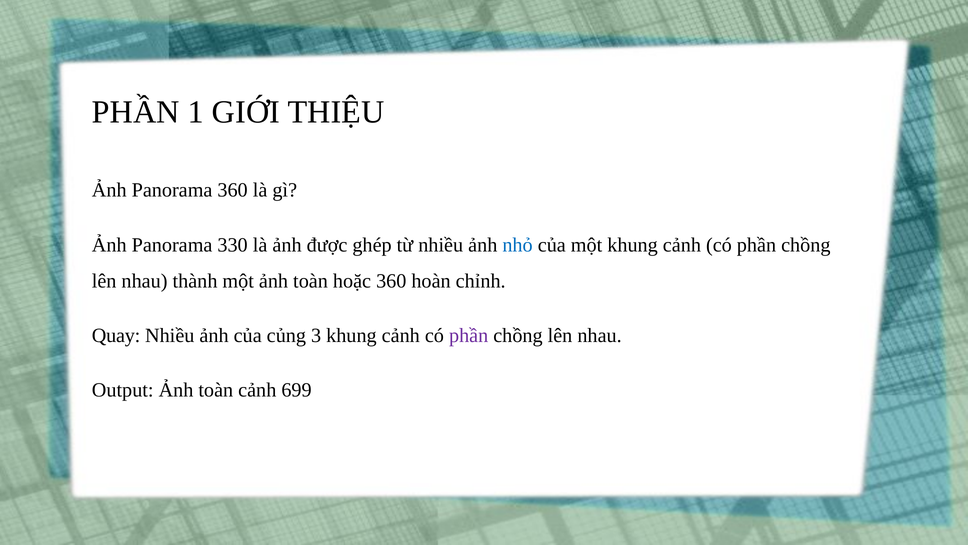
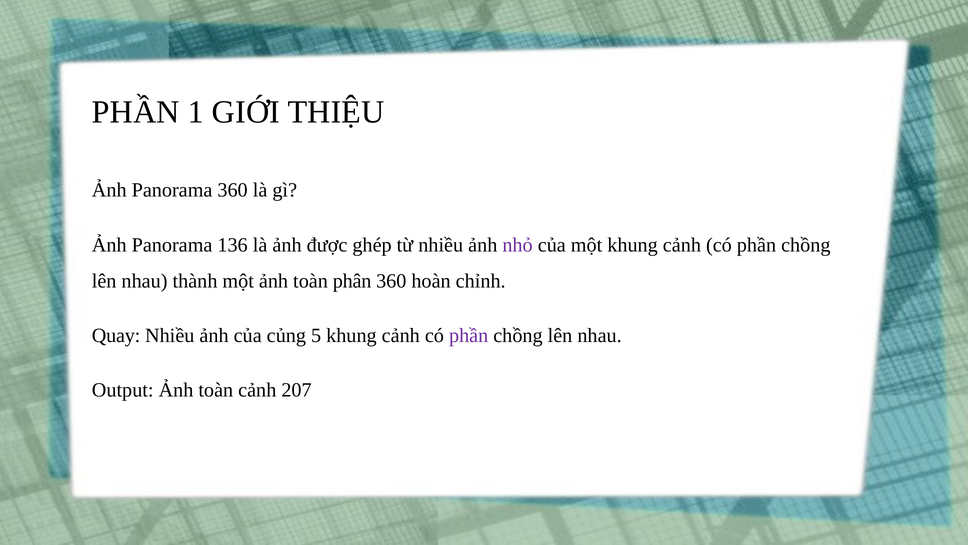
330: 330 -> 136
nhỏ colour: blue -> purple
hoặc: hoặc -> phân
3: 3 -> 5
699: 699 -> 207
